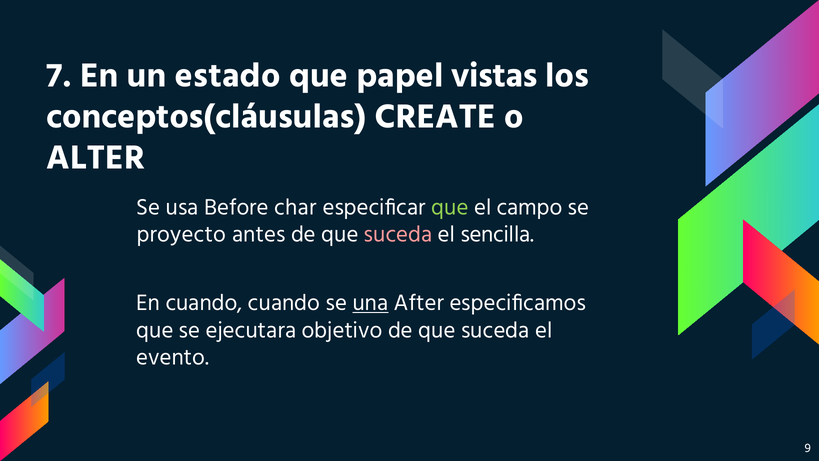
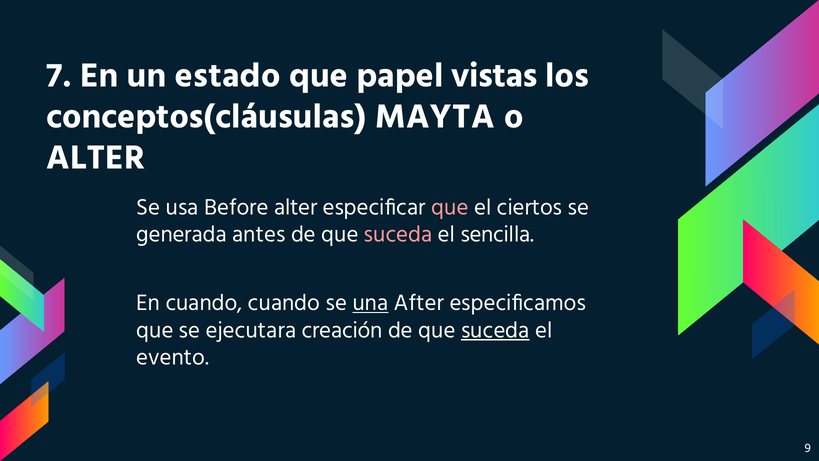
CREATE: CREATE -> MAYTA
Before char: char -> alter
que at (450, 207) colour: light green -> pink
campo: campo -> ciertos
proyecto: proyecto -> generada
objetivo: objetivo -> creación
suceda at (495, 330) underline: none -> present
